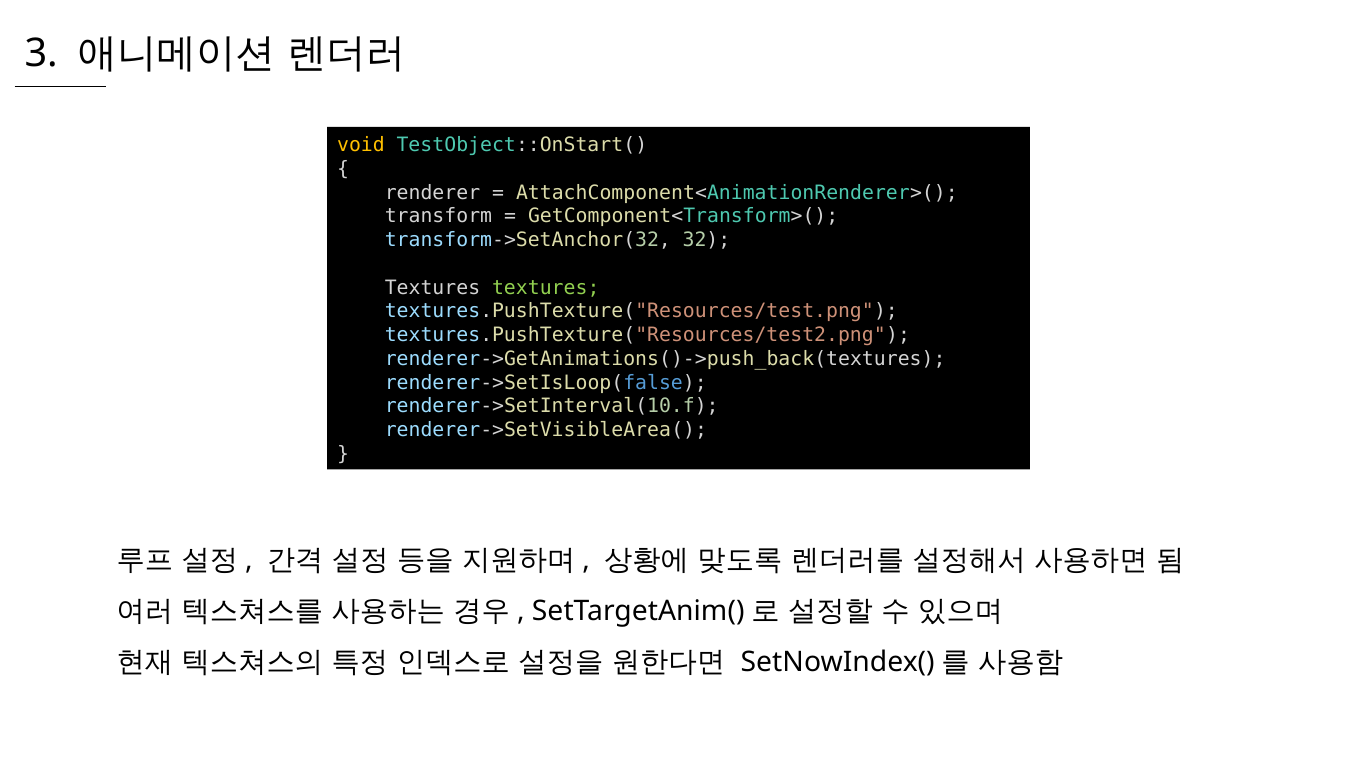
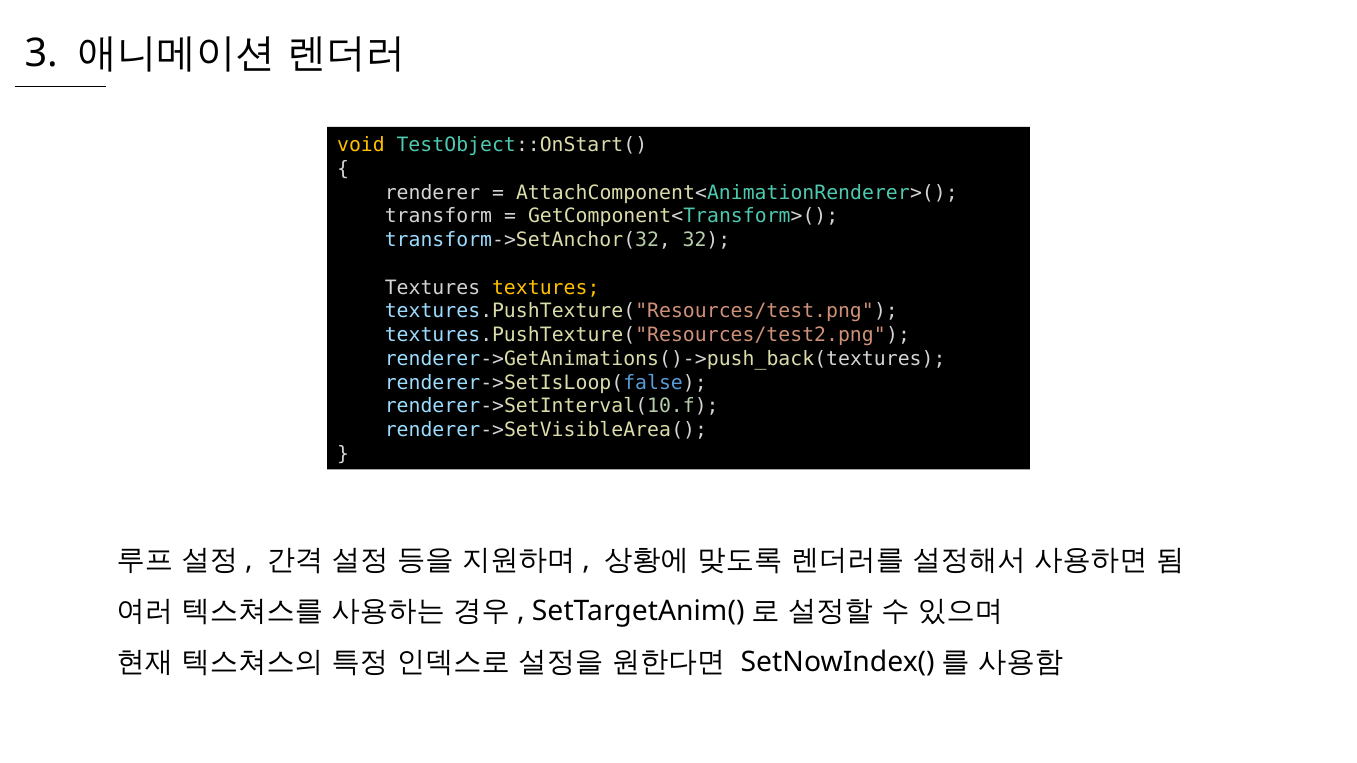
textures at (546, 288) colour: light green -> yellow
